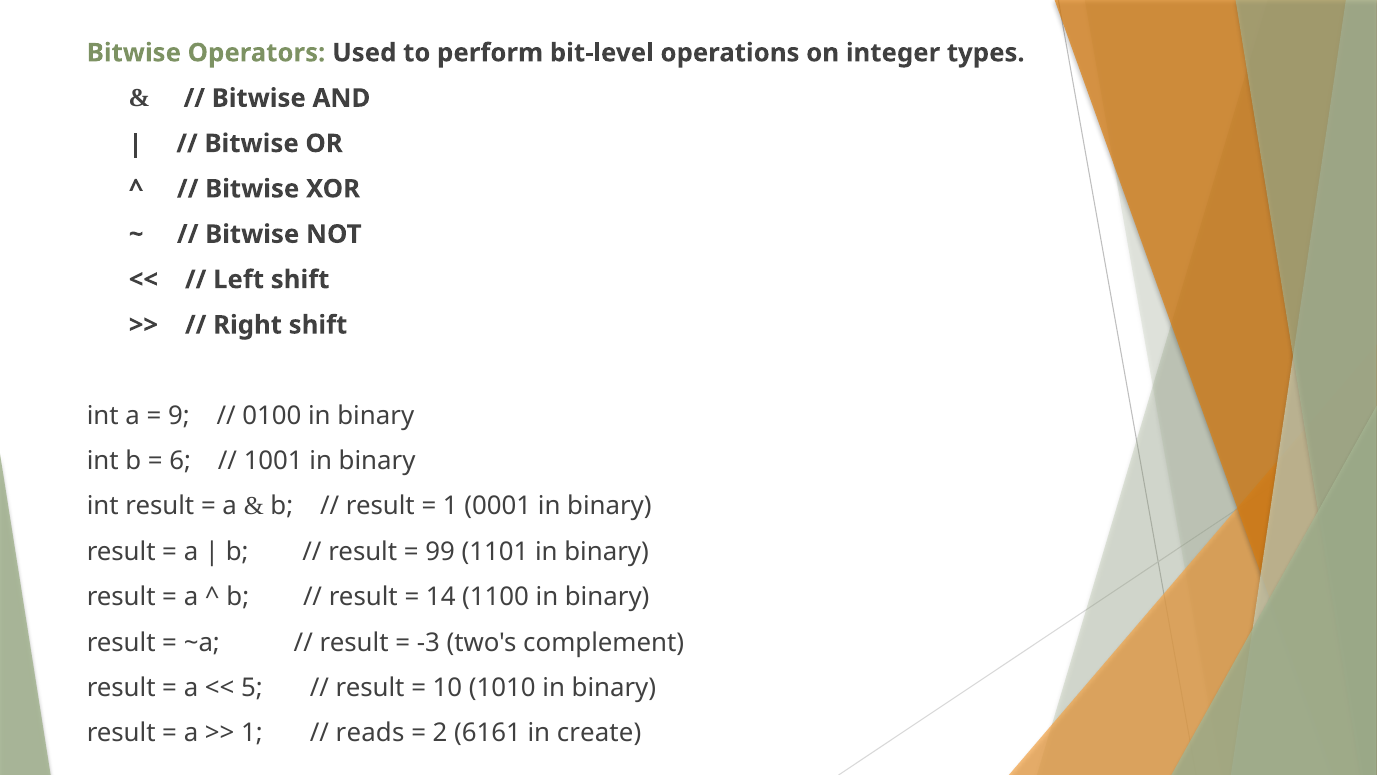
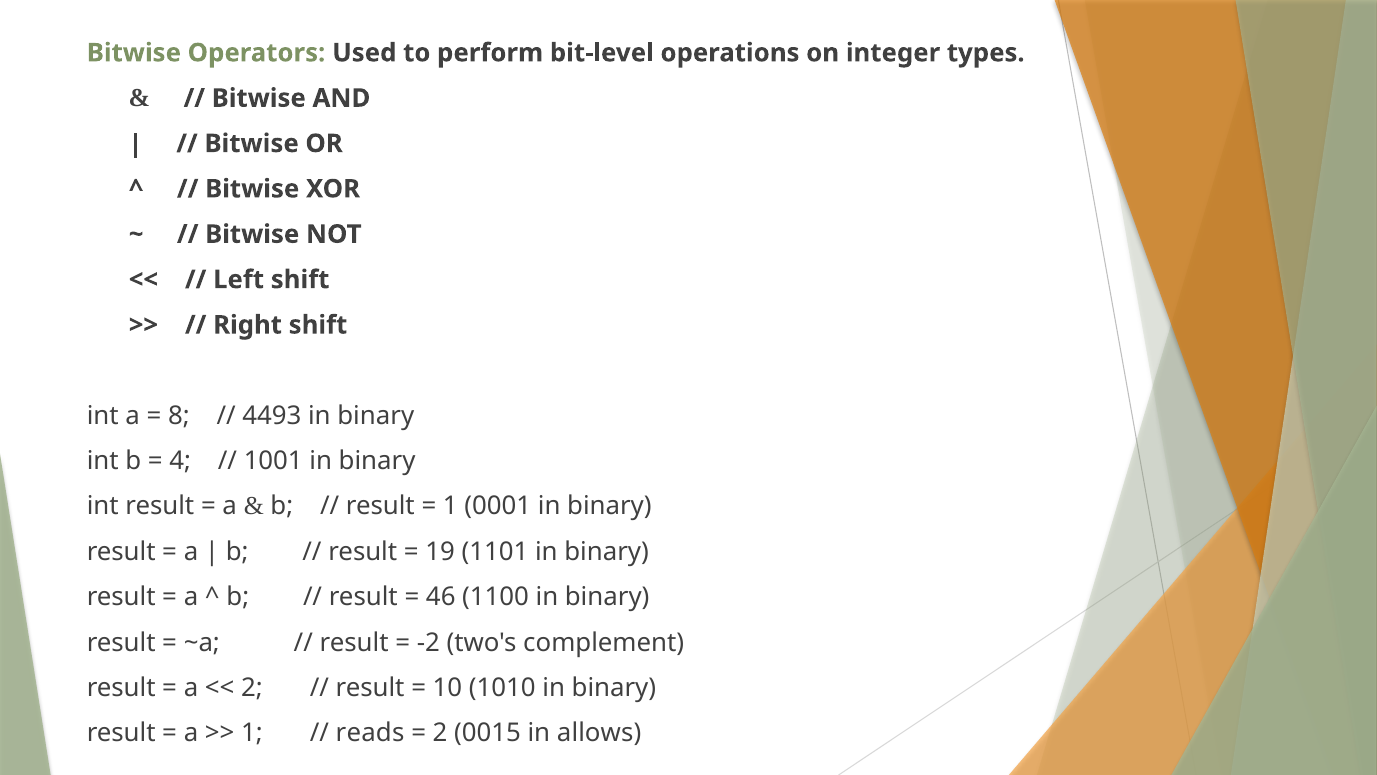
9: 9 -> 8
0100: 0100 -> 4493
6: 6 -> 4
99: 99 -> 19
14: 14 -> 46
-3: -3 -> -2
5 at (252, 688): 5 -> 2
6161: 6161 -> 0015
create: create -> allows
